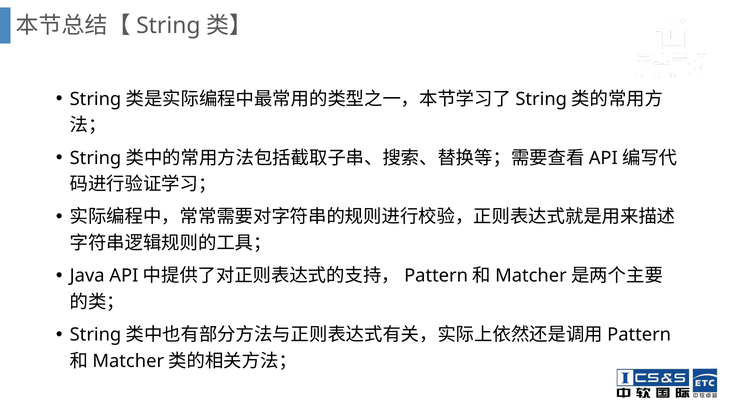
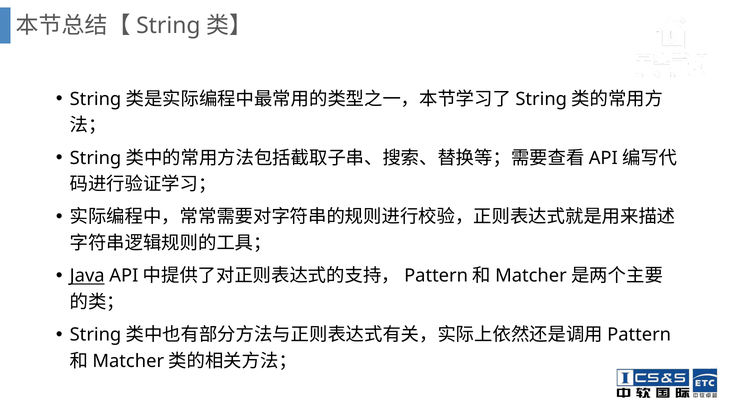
Java underline: none -> present
